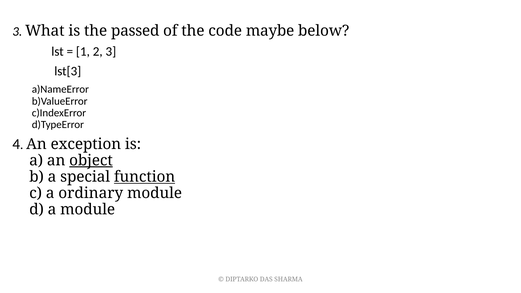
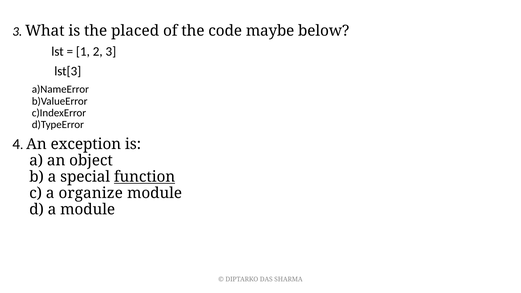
passed: passed -> placed
object underline: present -> none
ordinary: ordinary -> organize
